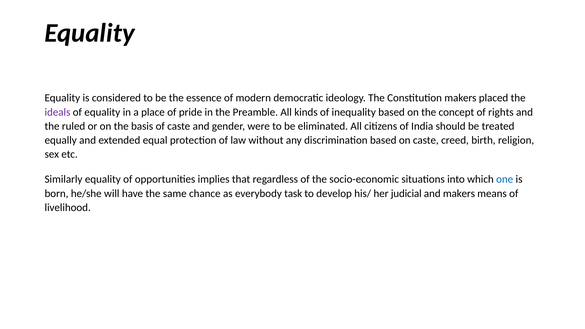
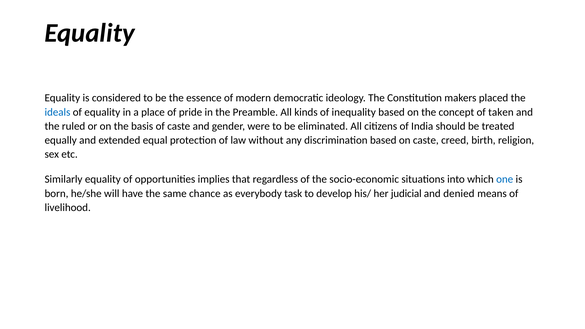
ideals colour: purple -> blue
rights: rights -> taken
and makers: makers -> denied
